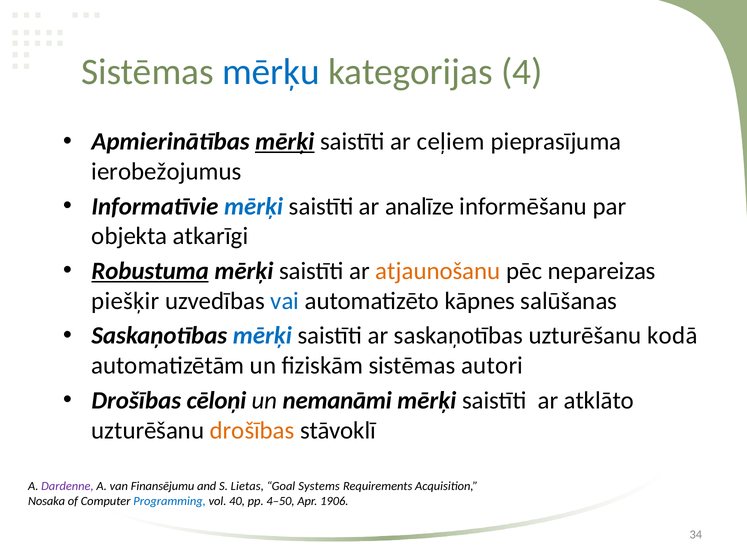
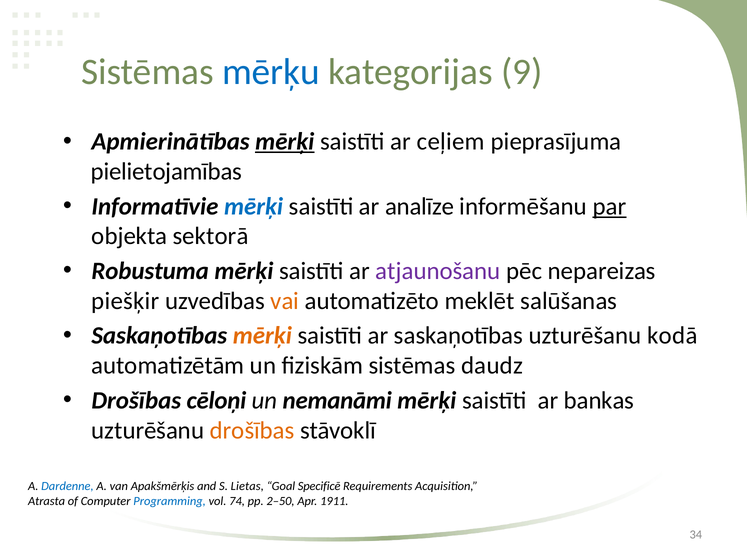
4: 4 -> 9
ierobežojumus: ierobežojumus -> pielietojamības
par underline: none -> present
atkarīgi: atkarīgi -> sektorā
Robustuma underline: present -> none
atjaunošanu colour: orange -> purple
vai colour: blue -> orange
kāpnes: kāpnes -> meklēt
mērķi at (262, 336) colour: blue -> orange
autori: autori -> daudz
atklāto: atklāto -> bankas
Dardenne colour: purple -> blue
Finansējumu: Finansējumu -> Apakšmērķis
Systems: Systems -> Specificē
Nosaka: Nosaka -> Atrasta
40: 40 -> 74
4–50: 4–50 -> 2–50
1906: 1906 -> 1911
